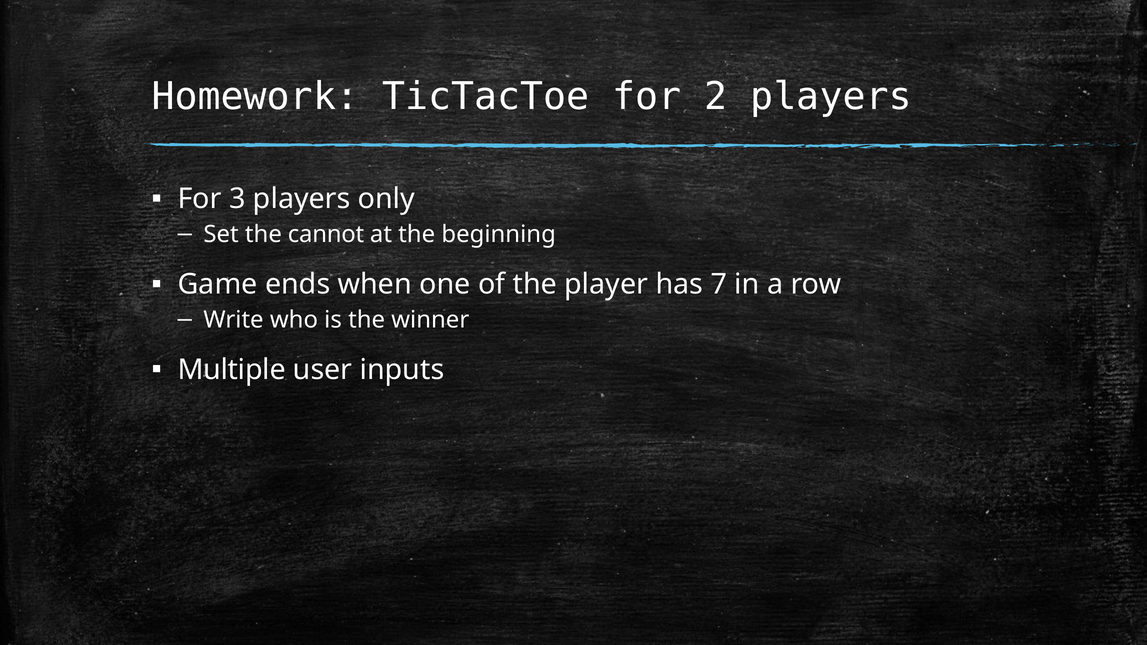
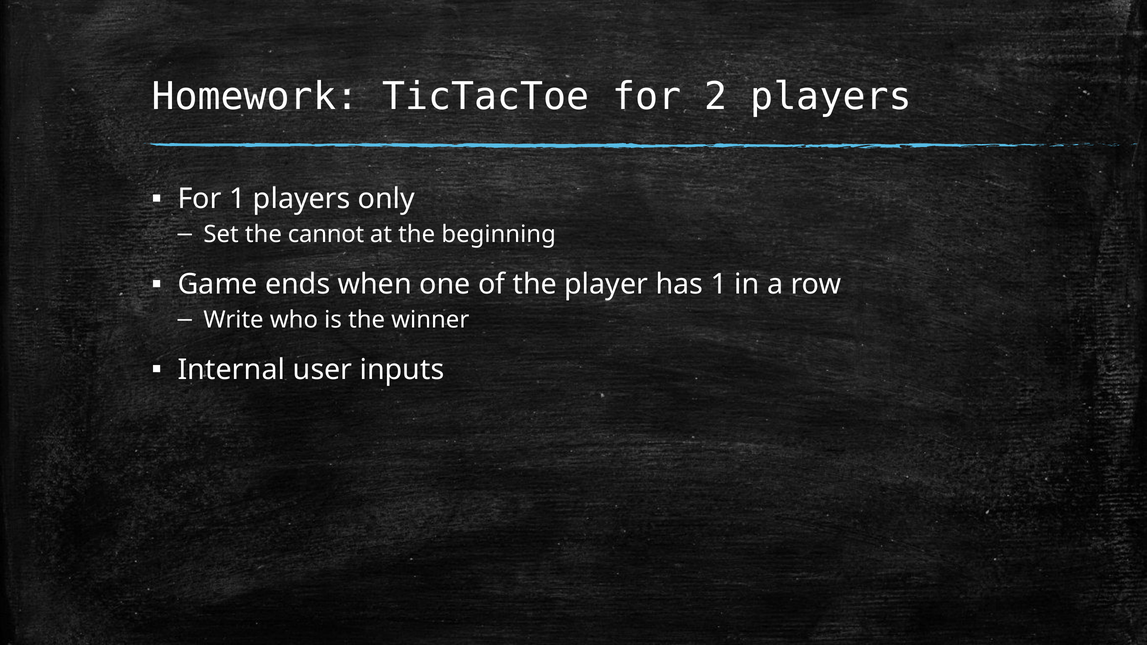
For 3: 3 -> 1
has 7: 7 -> 1
Multiple: Multiple -> Internal
